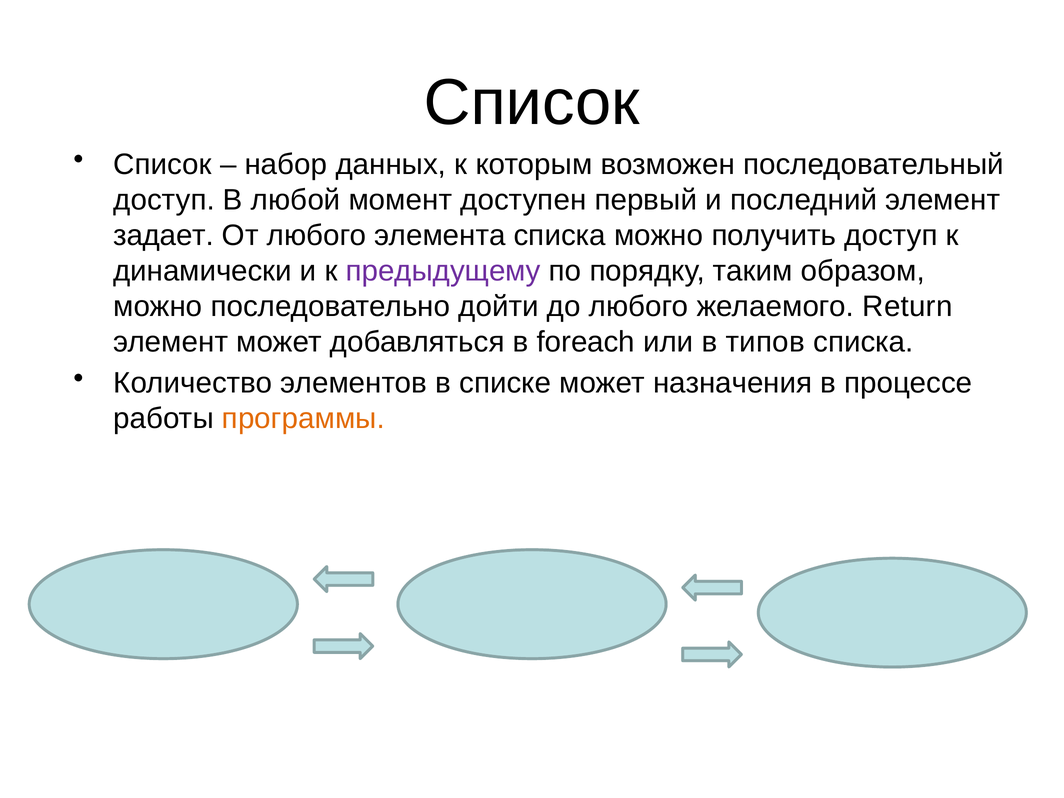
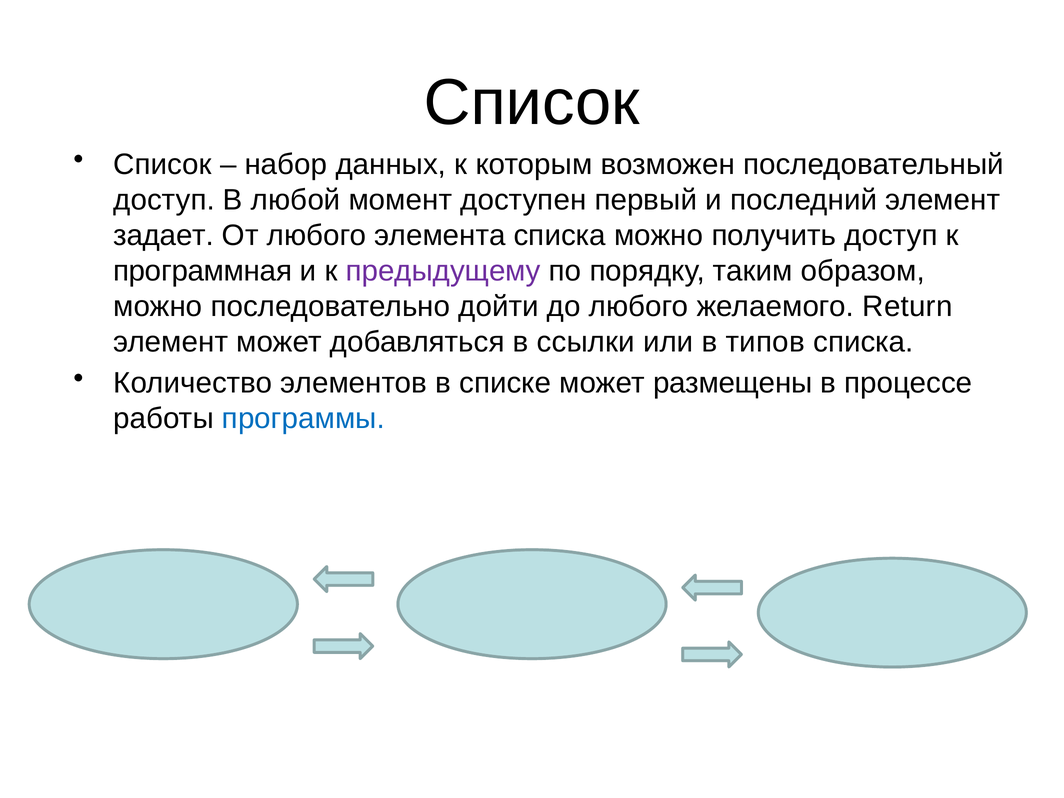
динамически: динамически -> программная
foreach: foreach -> ссылки
назначения: назначения -> размещены
программы colour: orange -> blue
